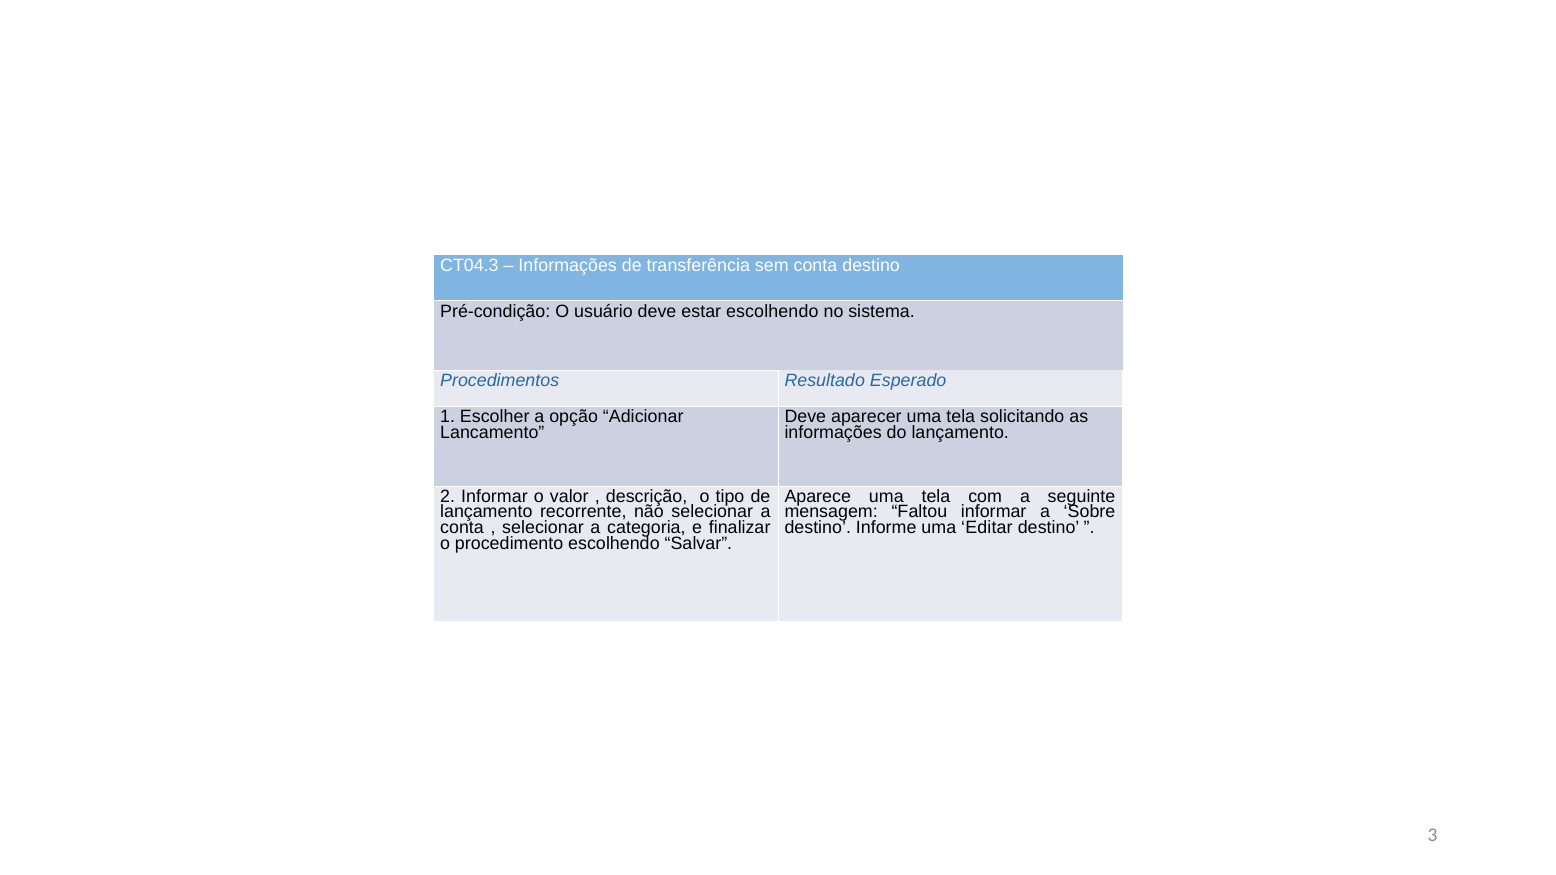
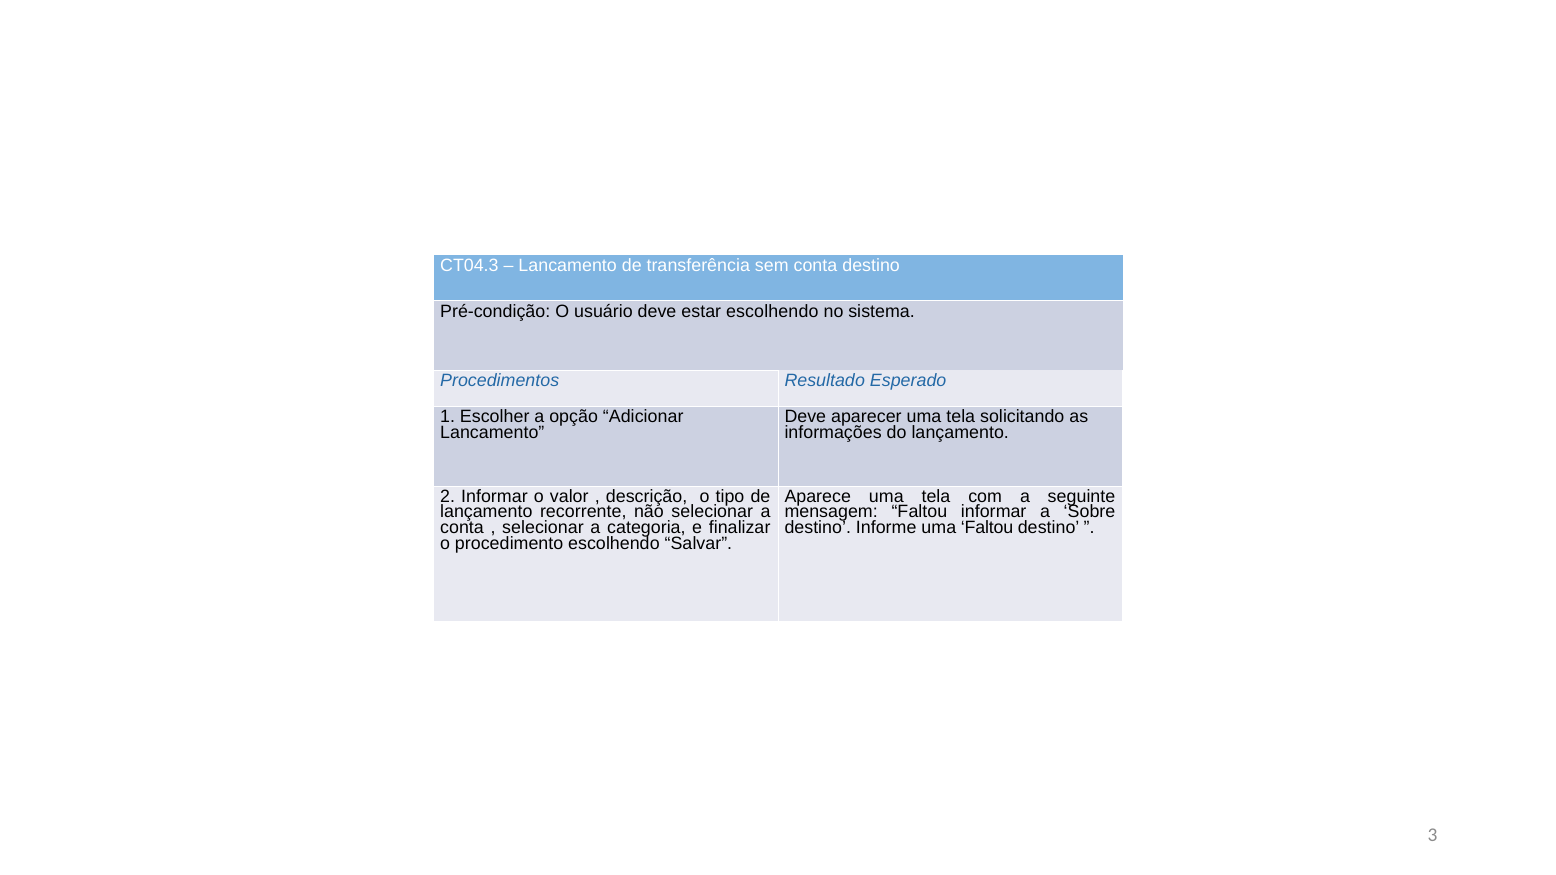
Informações at (568, 265): Informações -> Lancamento
uma Editar: Editar -> Faltou
